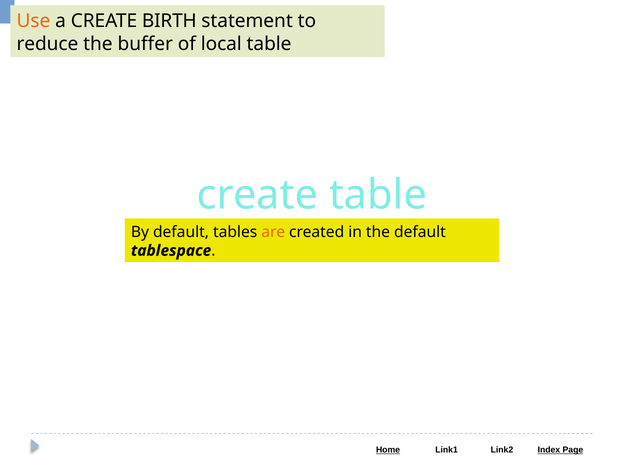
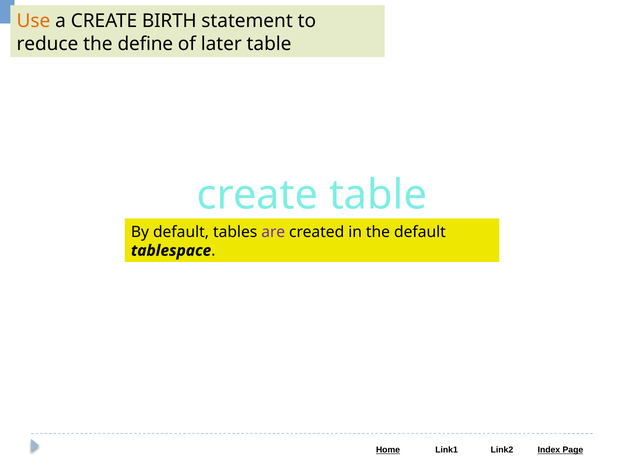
buffer: buffer -> define
local: local -> later
are colour: orange -> purple
